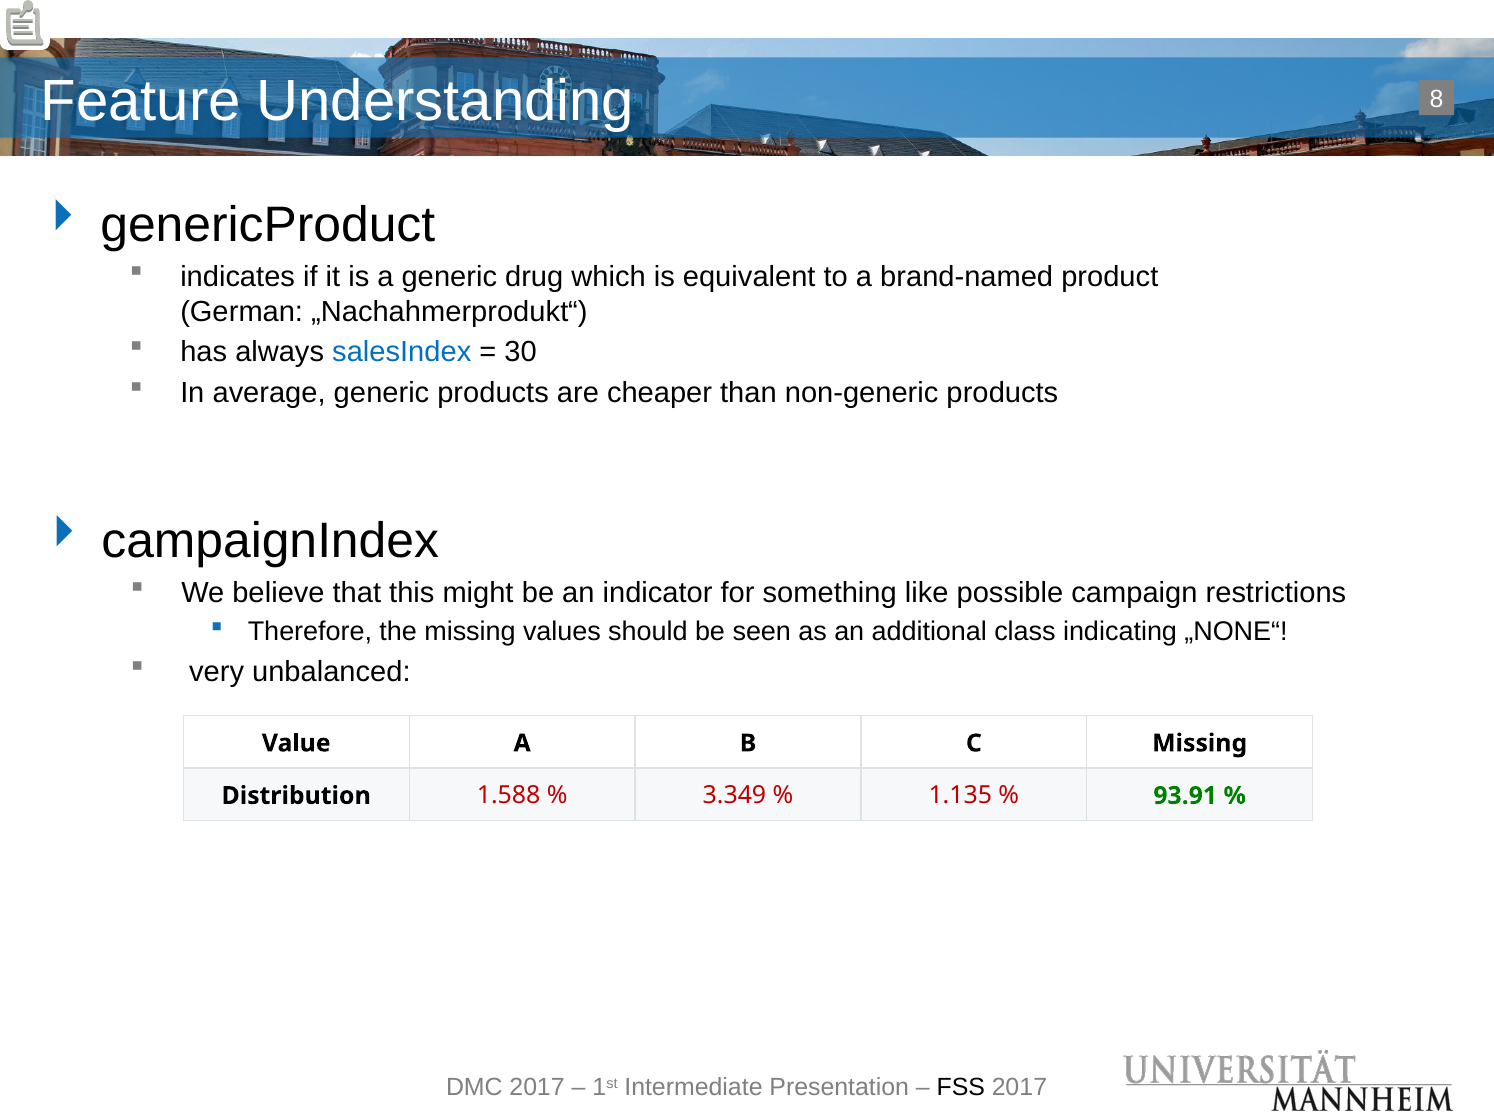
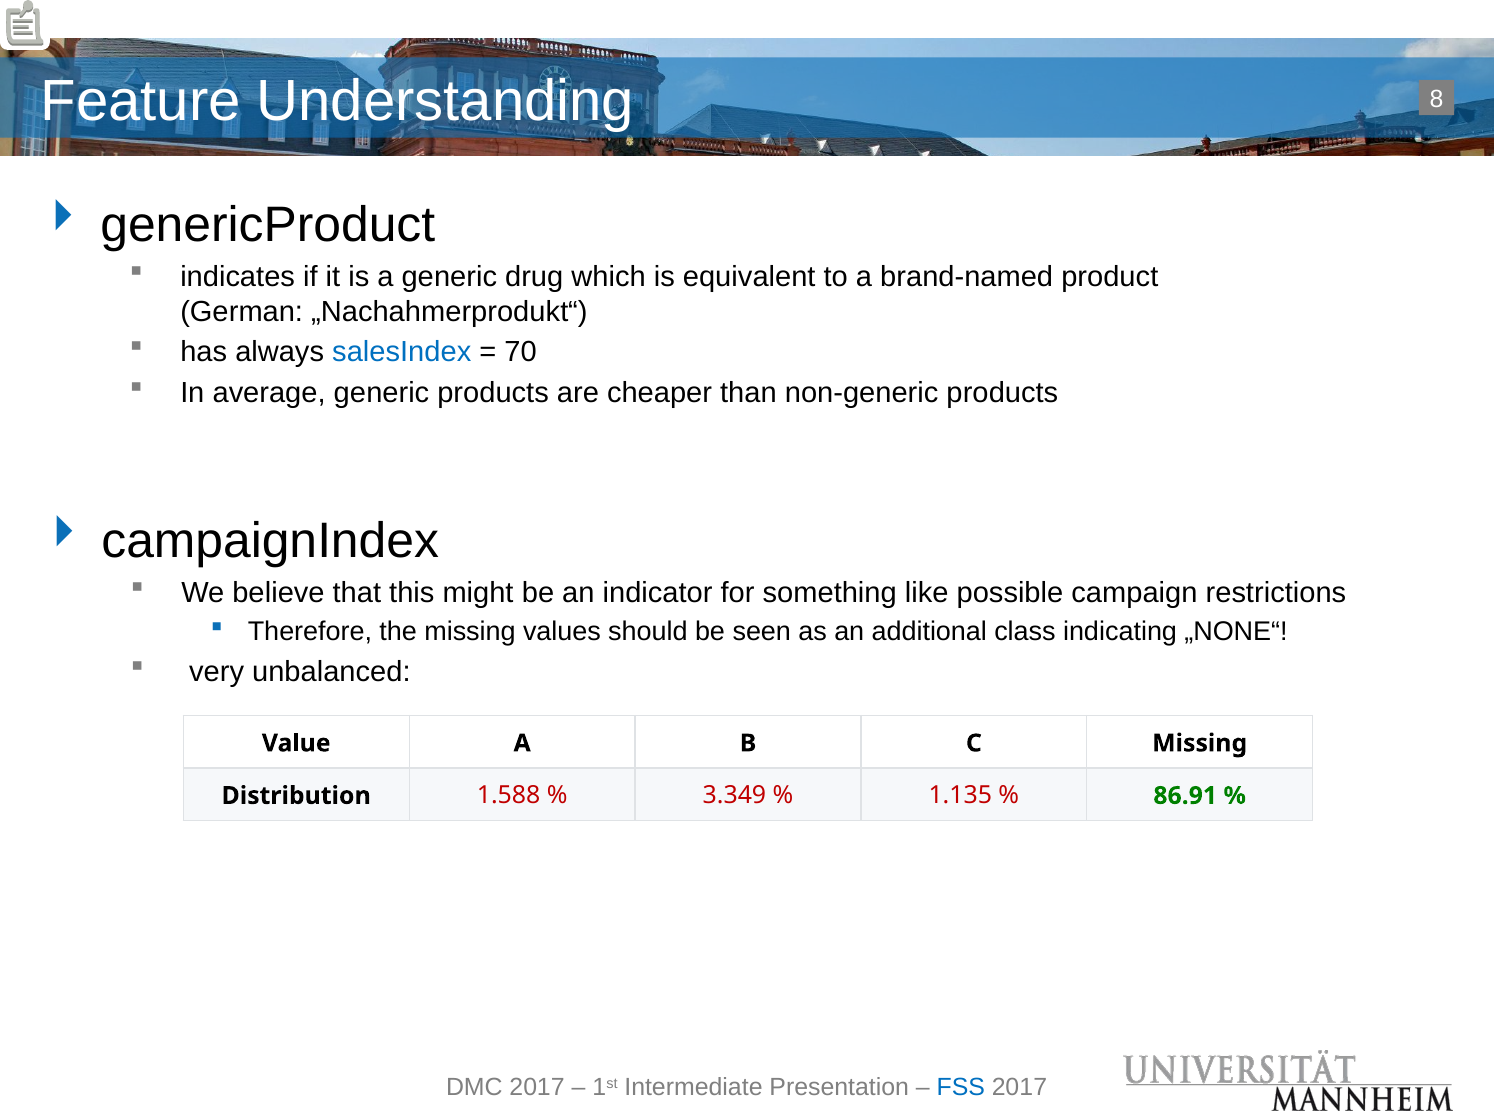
30: 30 -> 70
93.91: 93.91 -> 86.91
FSS colour: black -> blue
